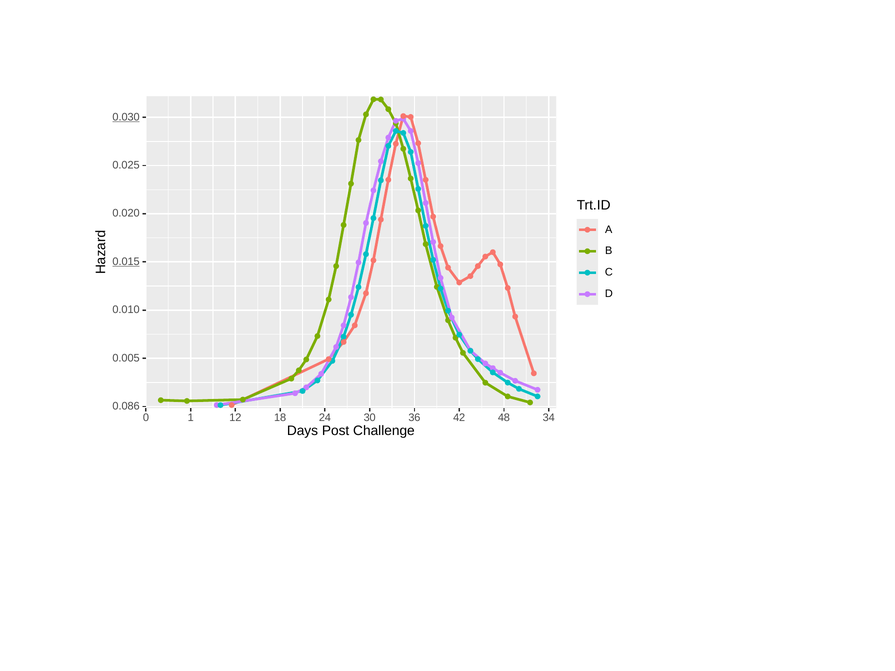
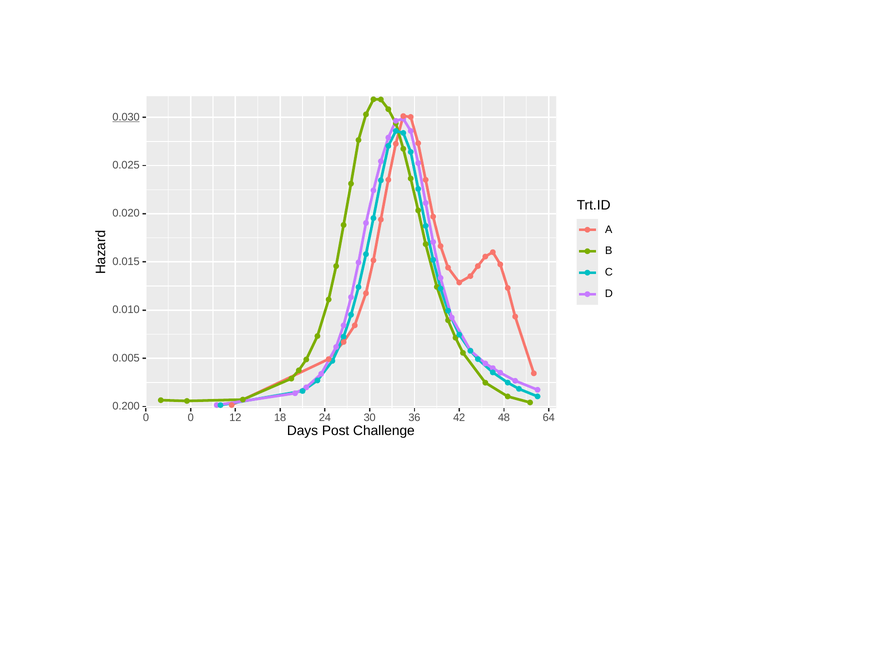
0.015 underline: present -> none
0.086: 0.086 -> 0.200
0 1: 1 -> 0
34: 34 -> 64
